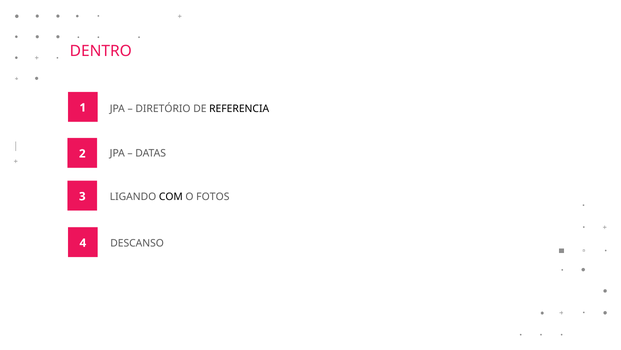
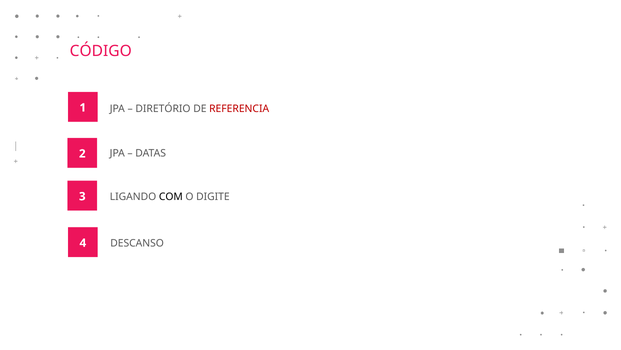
DENTRO: DENTRO -> CÓDIGO
REFERENCIA colour: black -> red
FOTOS: FOTOS -> DIGITE
